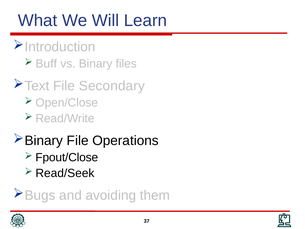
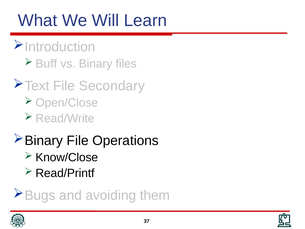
Fpout/Close: Fpout/Close -> Know/Close
Read/Seek: Read/Seek -> Read/Printf
